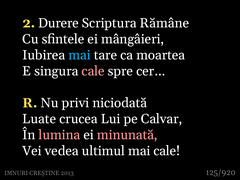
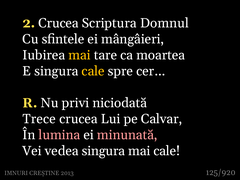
2 Durere: Durere -> Crucea
Rămâne: Rămâne -> Domnul
mai at (79, 55) colour: light blue -> yellow
cale at (93, 71) colour: pink -> yellow
Luate: Luate -> Trece
vedea ultimul: ultimul -> singura
